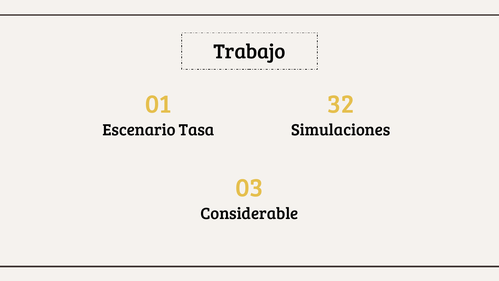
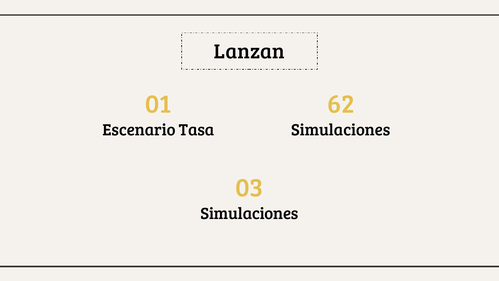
Trabajo: Trabajo -> Lanzan
32: 32 -> 62
Considerable at (249, 213): Considerable -> Simulaciones
